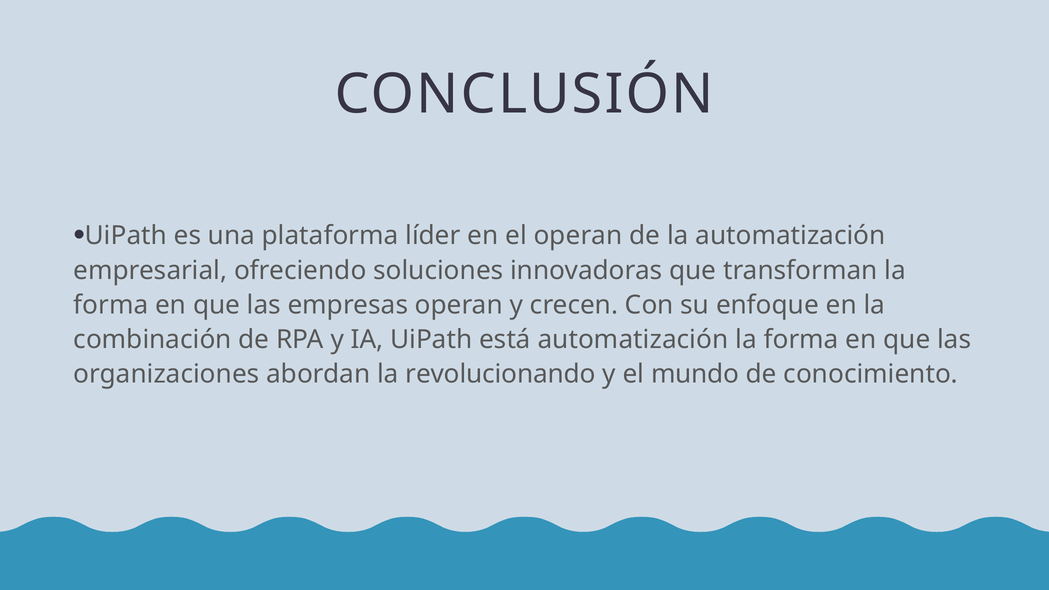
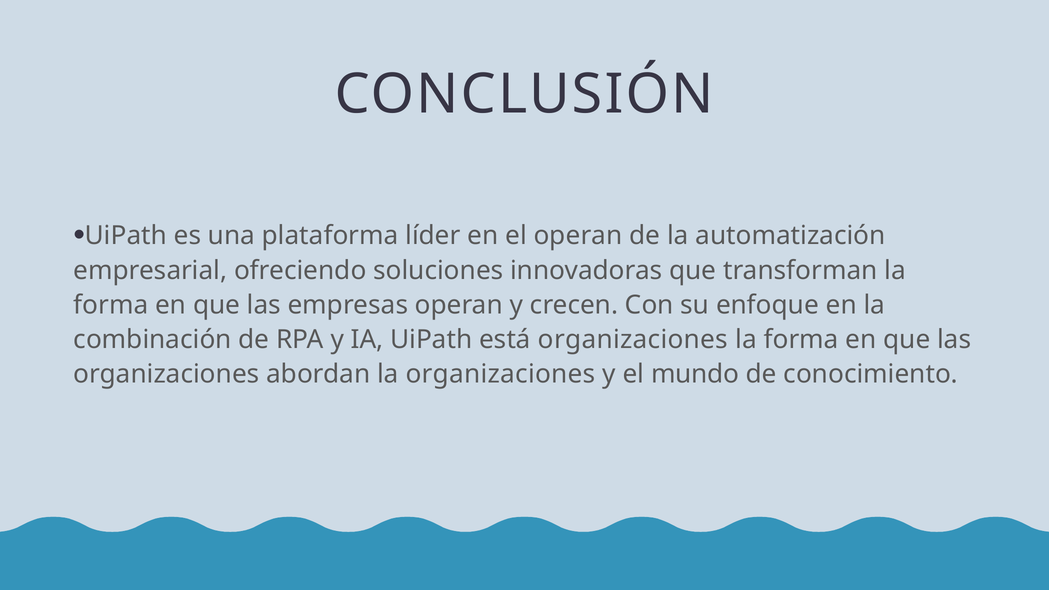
está automatización: automatización -> organizaciones
la revolucionando: revolucionando -> organizaciones
